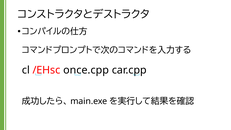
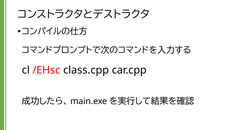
once.cpp: once.cpp -> class.cpp
